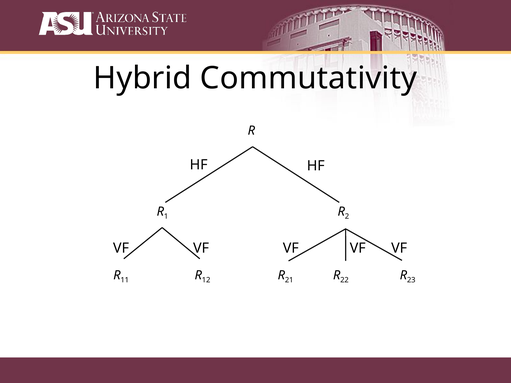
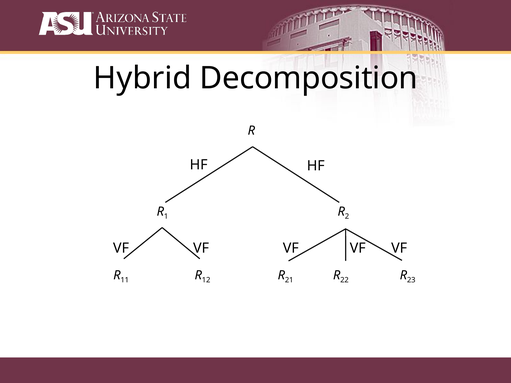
Commutativity: Commutativity -> Decomposition
